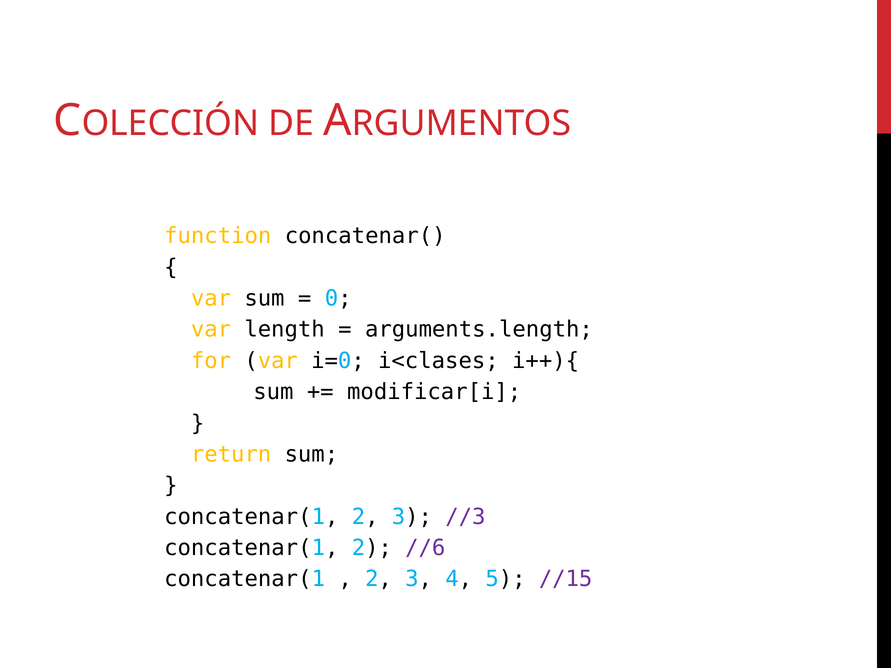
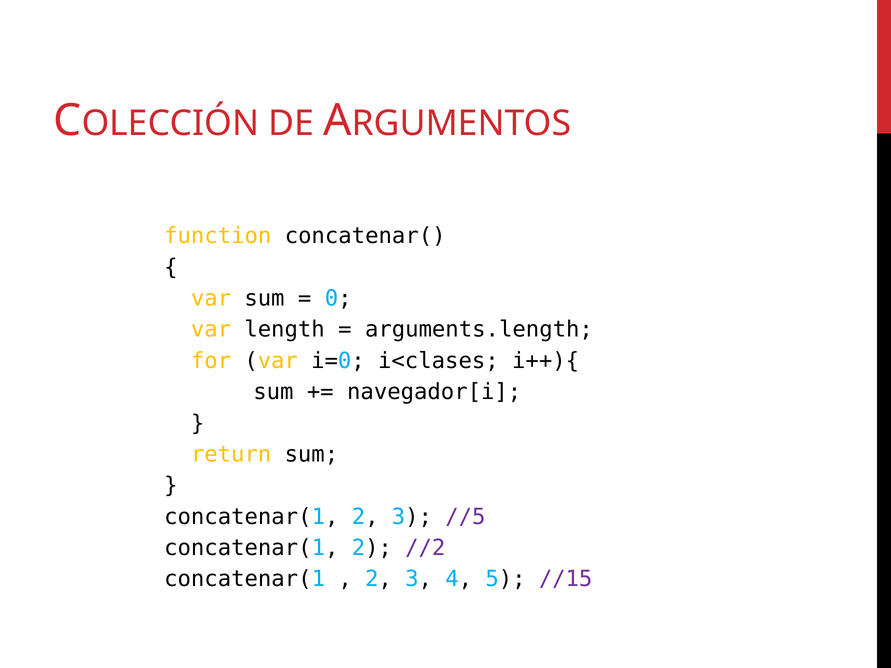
modificar[i: modificar[i -> navegador[i
//3: //3 -> //5
//6: //6 -> //2
